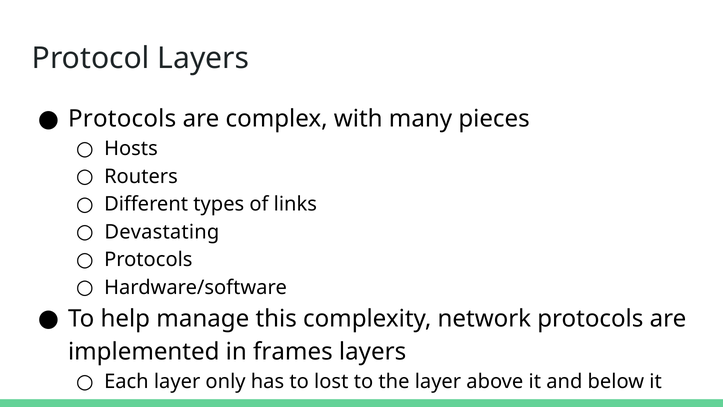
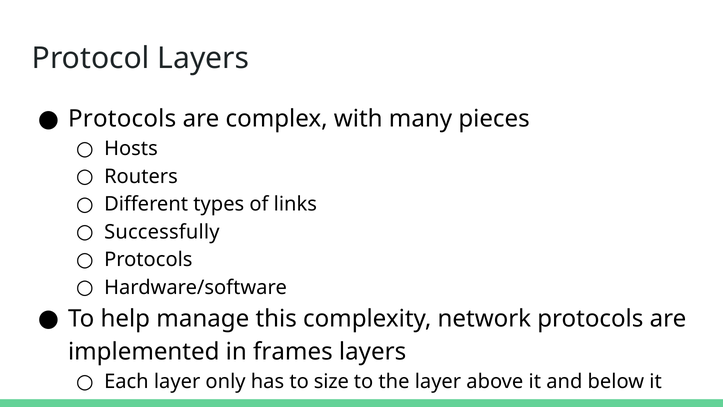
Devastating: Devastating -> Successfully
lost: lost -> size
